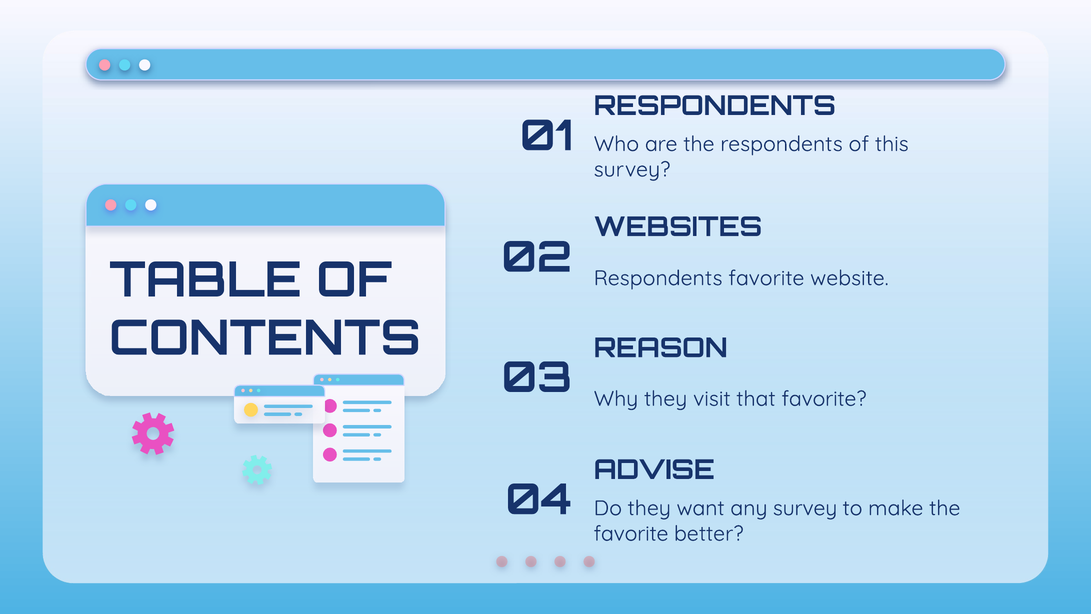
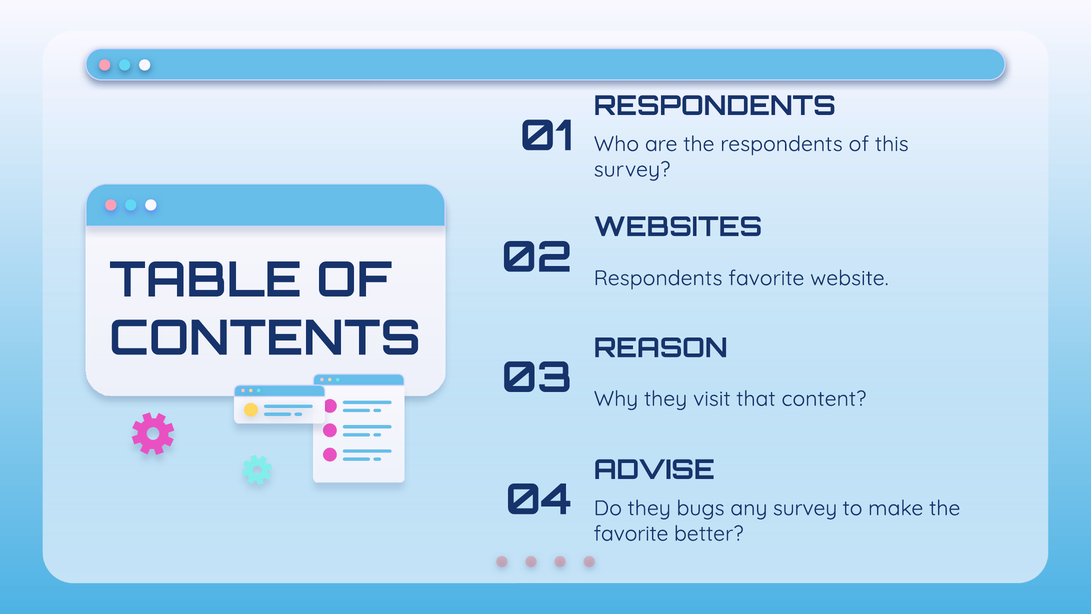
that favorite: favorite -> content
want: want -> bugs
